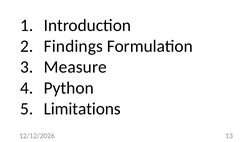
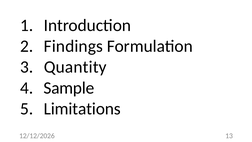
Measure: Measure -> Quantity
Python: Python -> Sample
